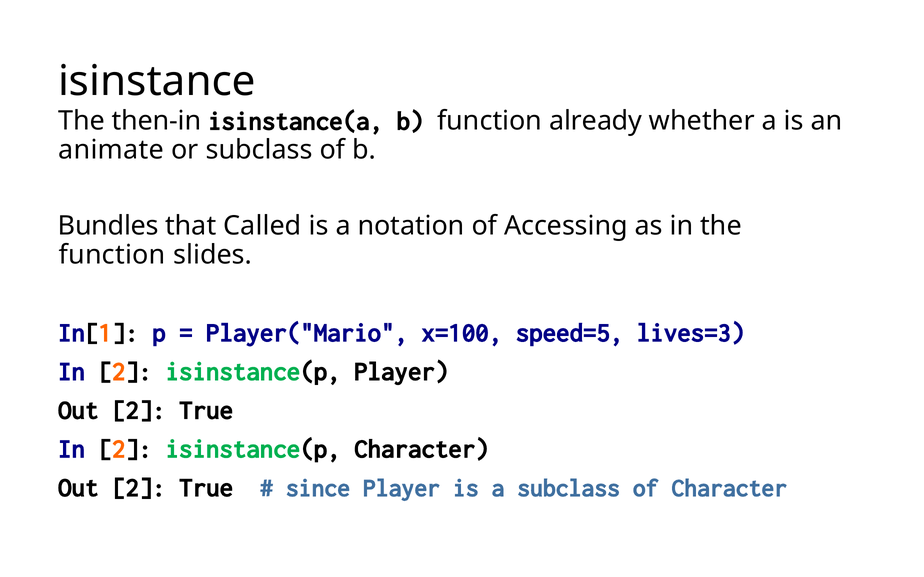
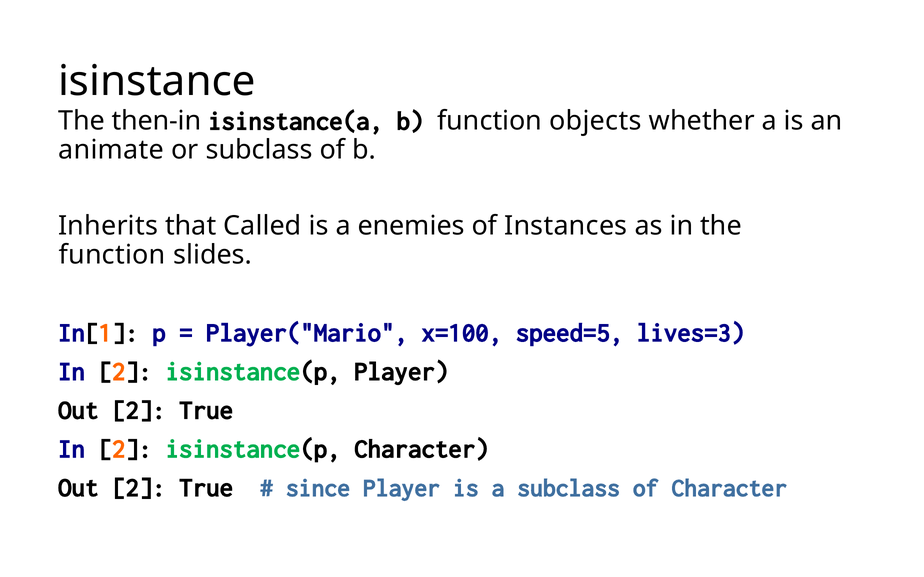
already: already -> objects
Bundles: Bundles -> Inherits
notation: notation -> enemies
Accessing: Accessing -> Instances
